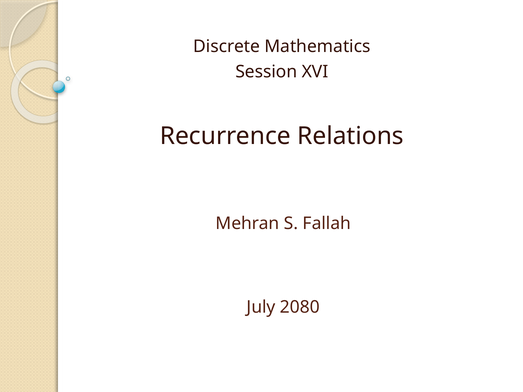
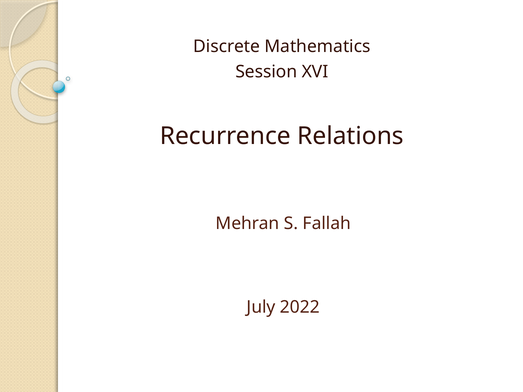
2080: 2080 -> 2022
